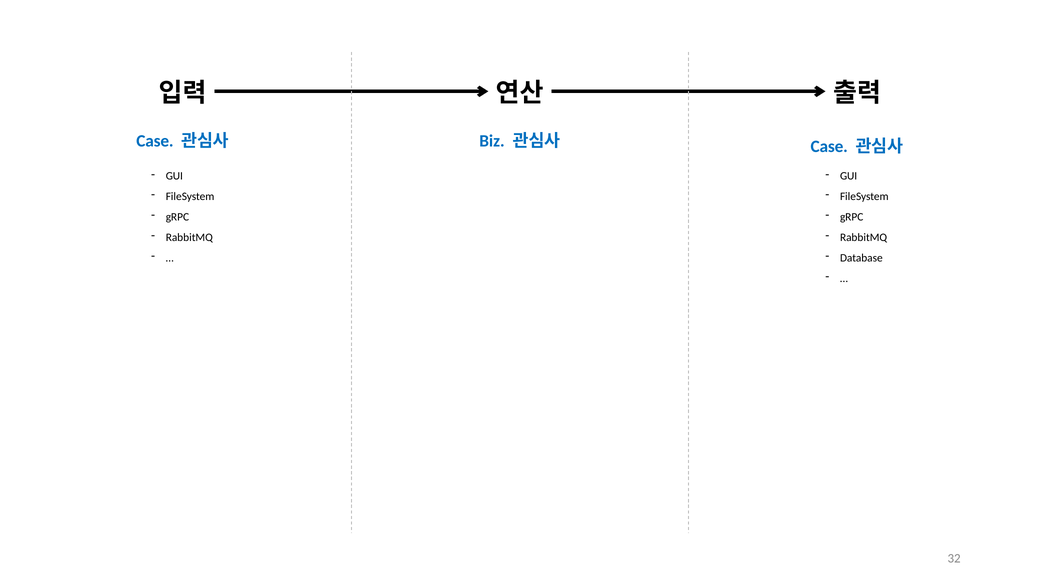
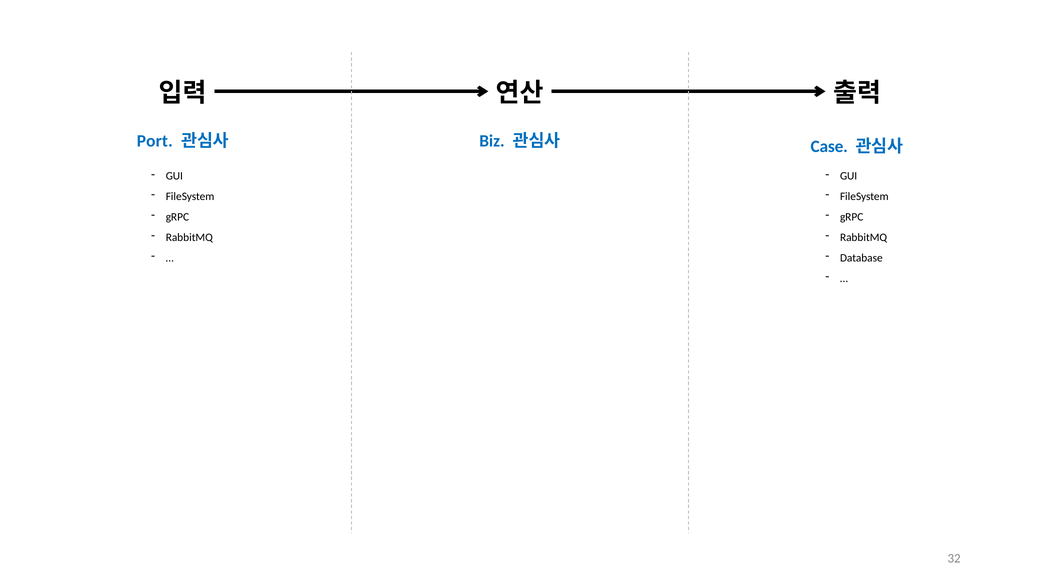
Case at (155, 141): Case -> Port
